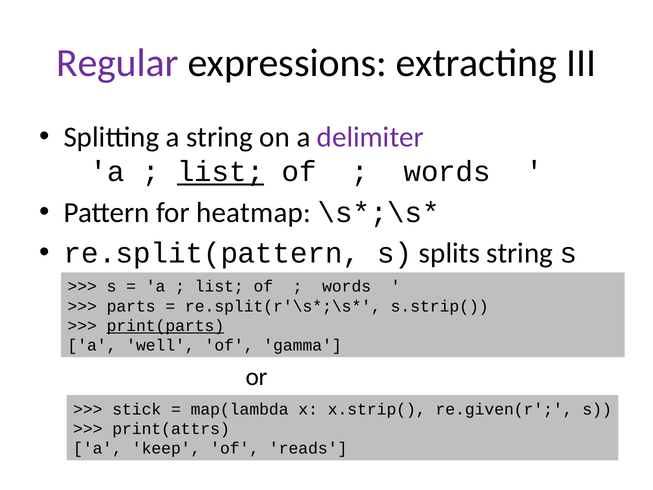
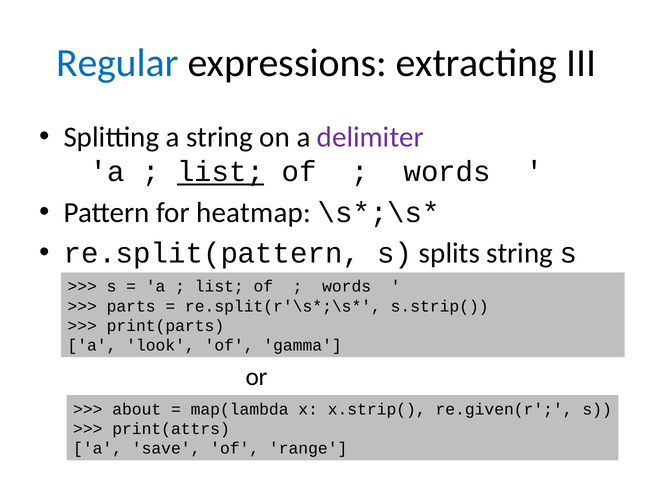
Regular colour: purple -> blue
print(parts underline: present -> none
well: well -> look
stick: stick -> about
keep: keep -> save
reads: reads -> range
